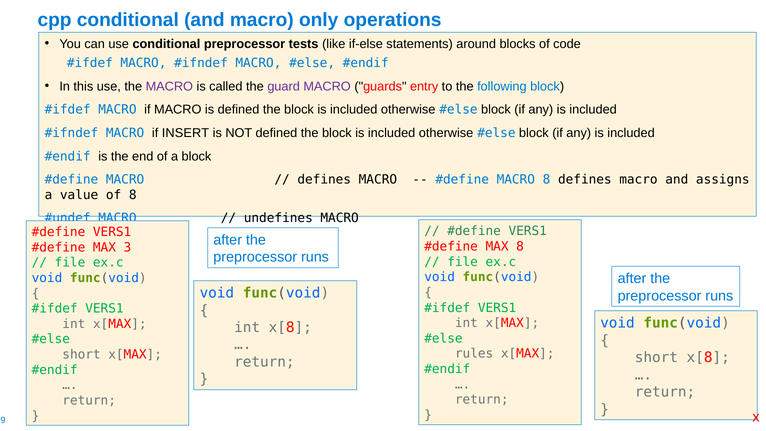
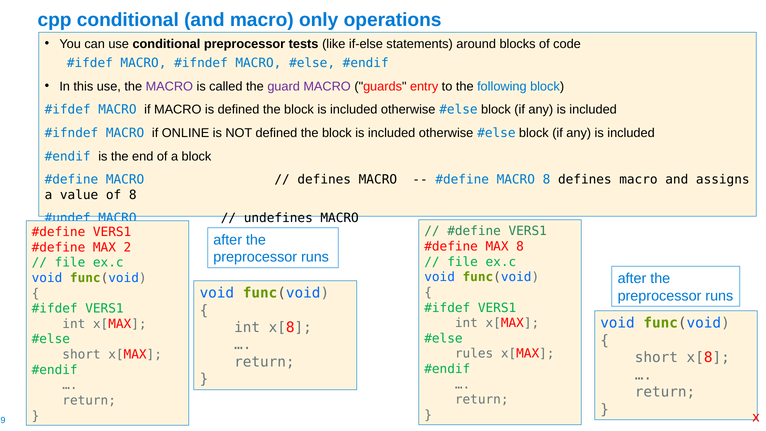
INSERT: INSERT -> ONLINE
3: 3 -> 2
